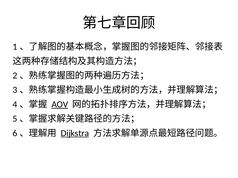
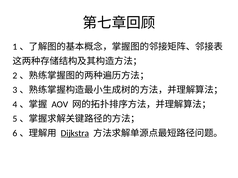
AOV underline: present -> none
